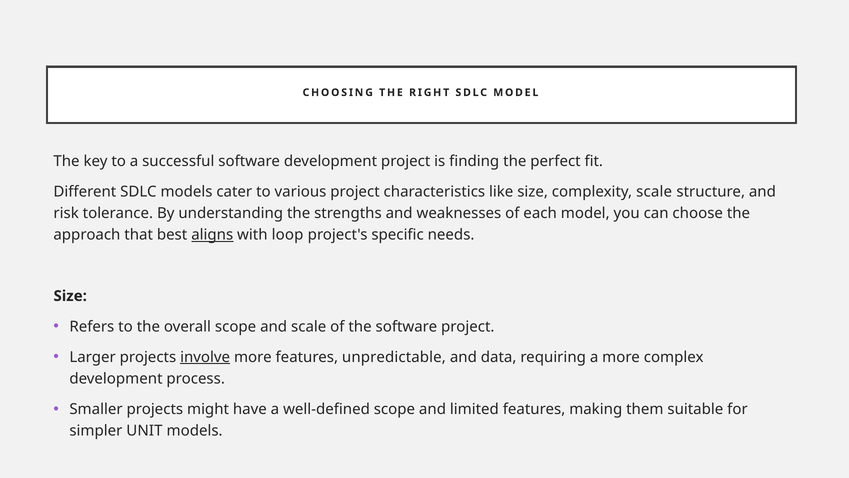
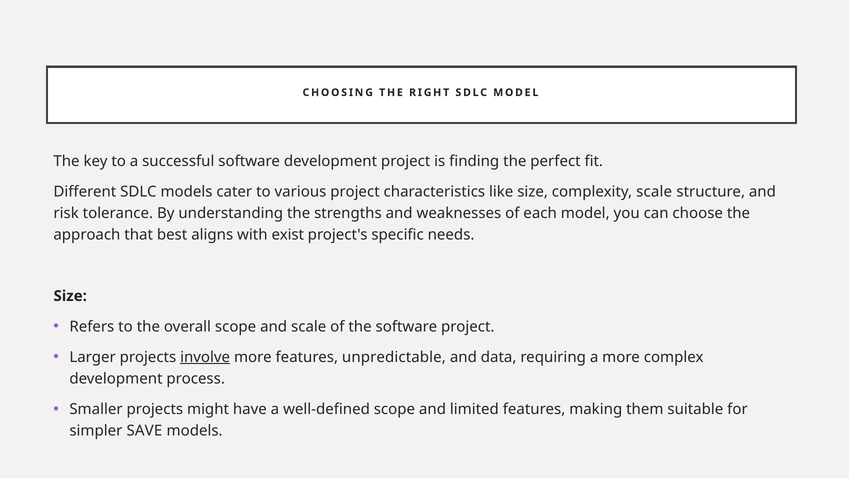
aligns underline: present -> none
loop: loop -> exist
UNIT: UNIT -> SAVE
